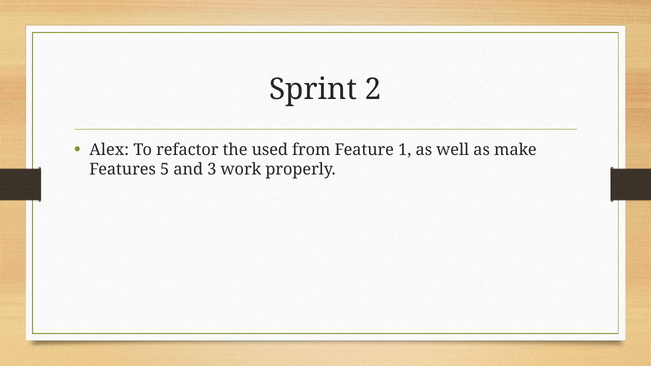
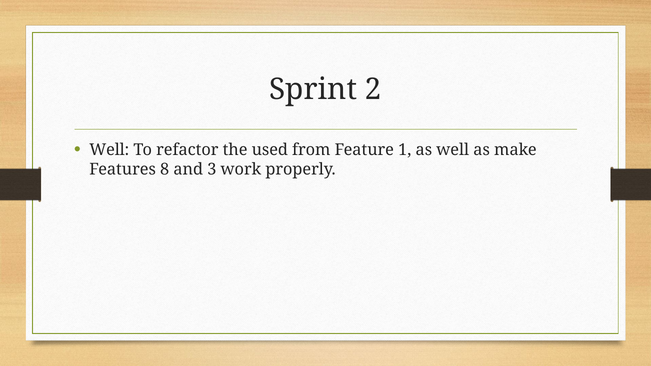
Alex at (109, 150): Alex -> Well
5: 5 -> 8
